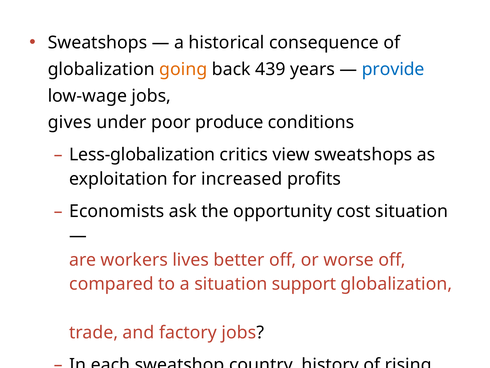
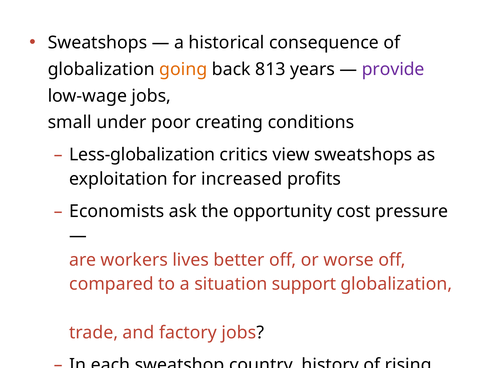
439: 439 -> 813
provide colour: blue -> purple
gives: gives -> small
produce: produce -> creating
cost situation: situation -> pressure
